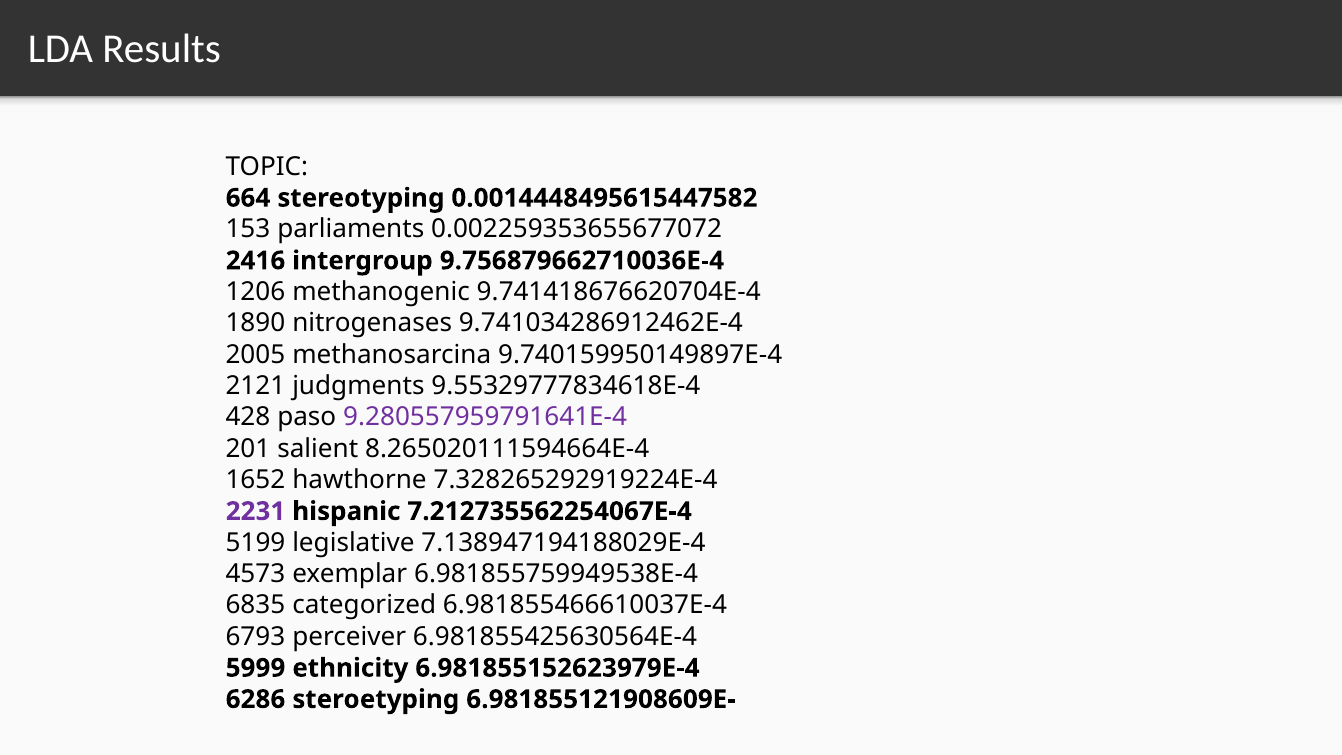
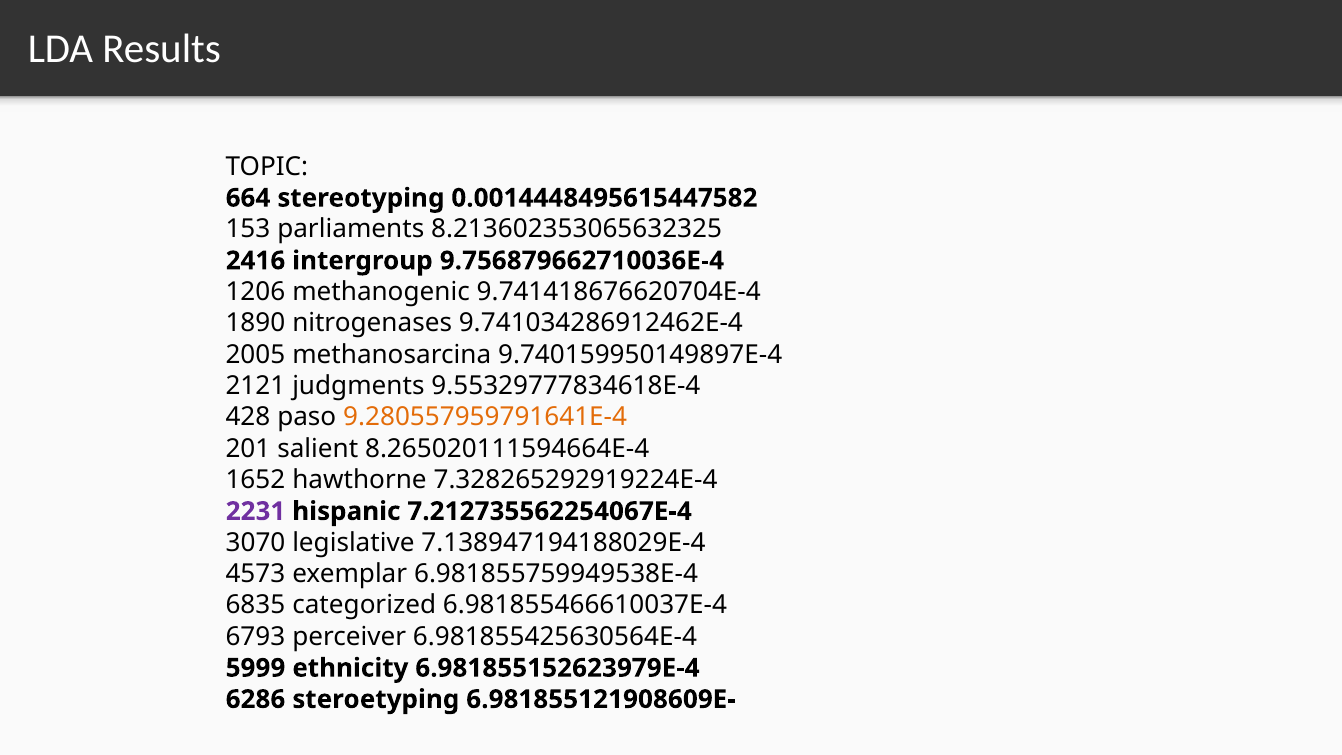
0.002259353655677072: 0.002259353655677072 -> 8.213602353065632325
9.280557959791641E-4 colour: purple -> orange
5199: 5199 -> 3070
